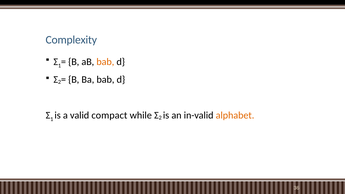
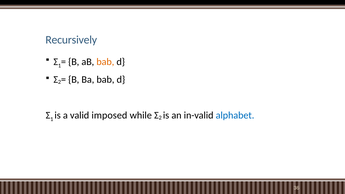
Complexity: Complexity -> Recursively
compact: compact -> imposed
alphabet colour: orange -> blue
